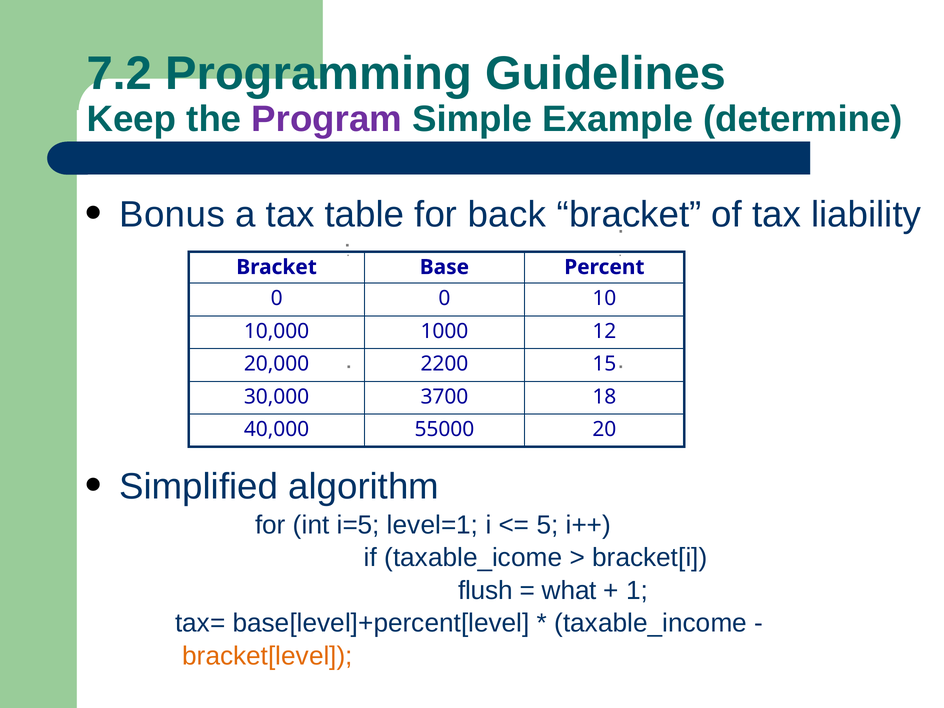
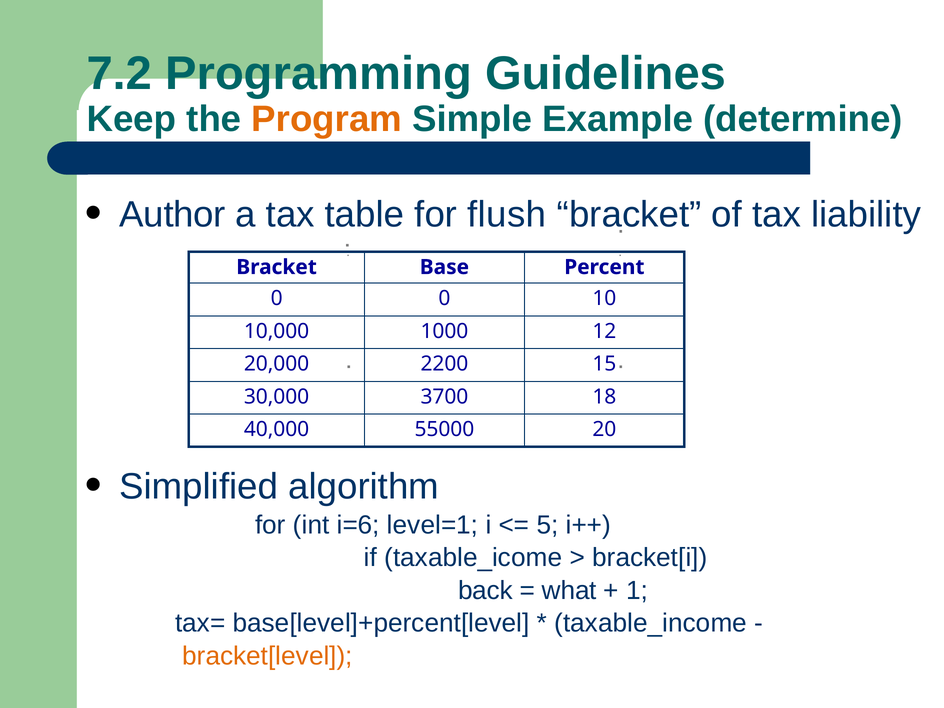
Program colour: purple -> orange
Bonus: Bonus -> Author
back: back -> flush
i=5: i=5 -> i=6
flush: flush -> back
